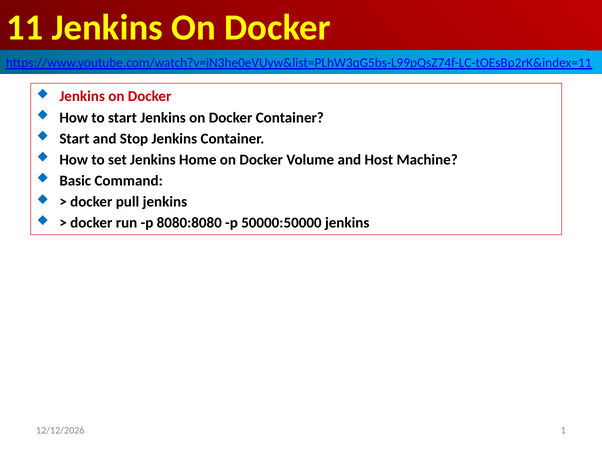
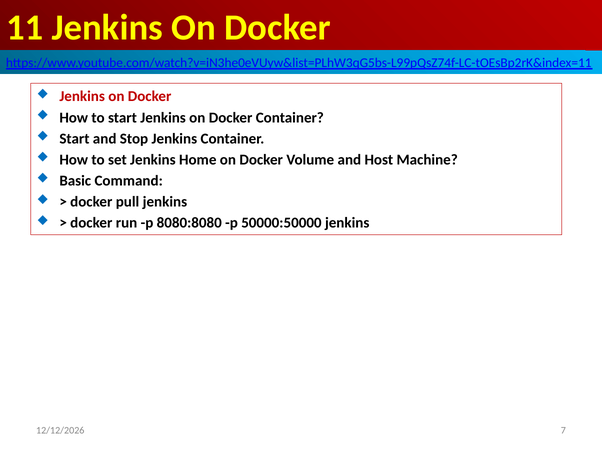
1: 1 -> 7
